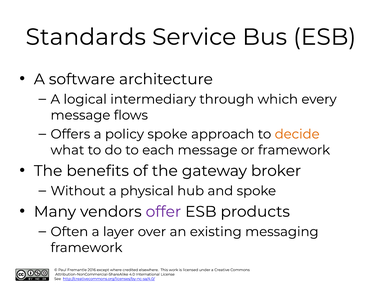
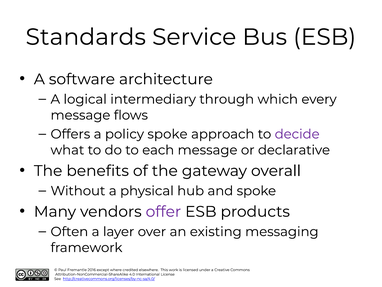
decide colour: orange -> purple
or framework: framework -> declarative
broker: broker -> overall
